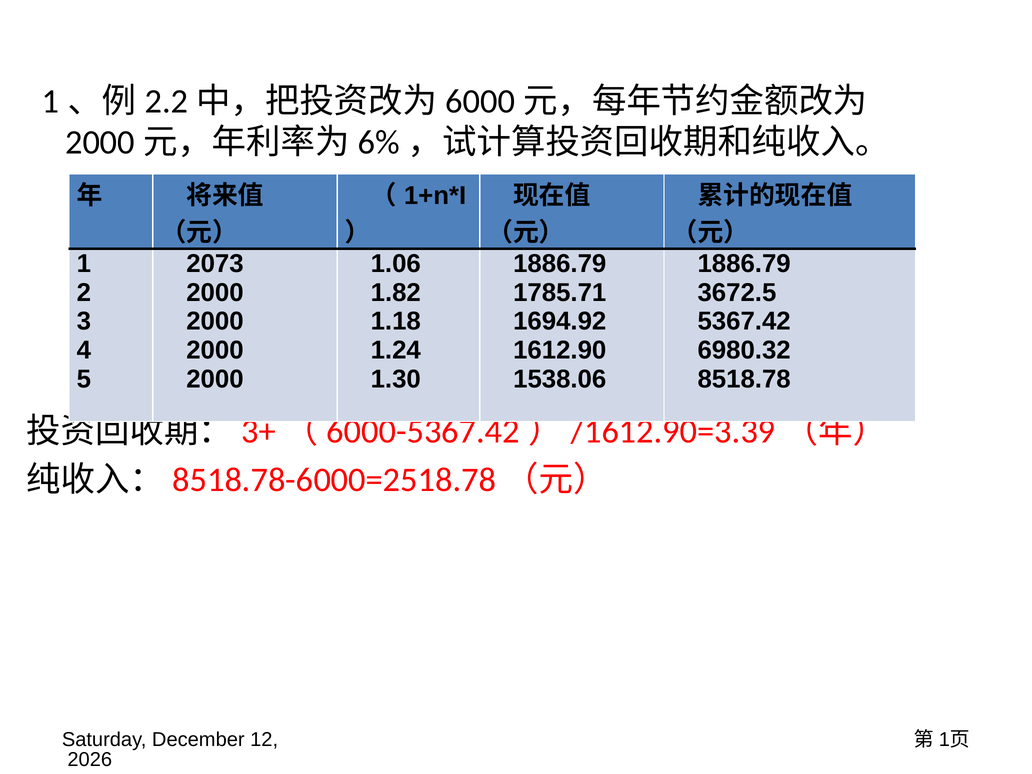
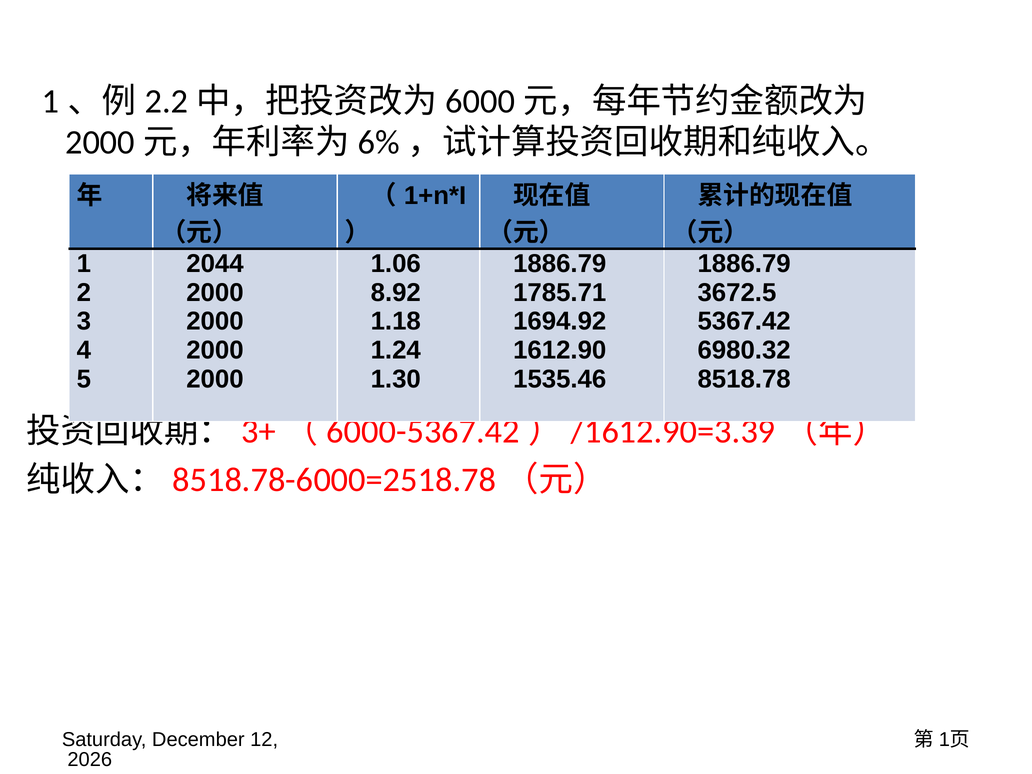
2073: 2073 -> 2044
1.82: 1.82 -> 8.92
1538.06: 1538.06 -> 1535.46
